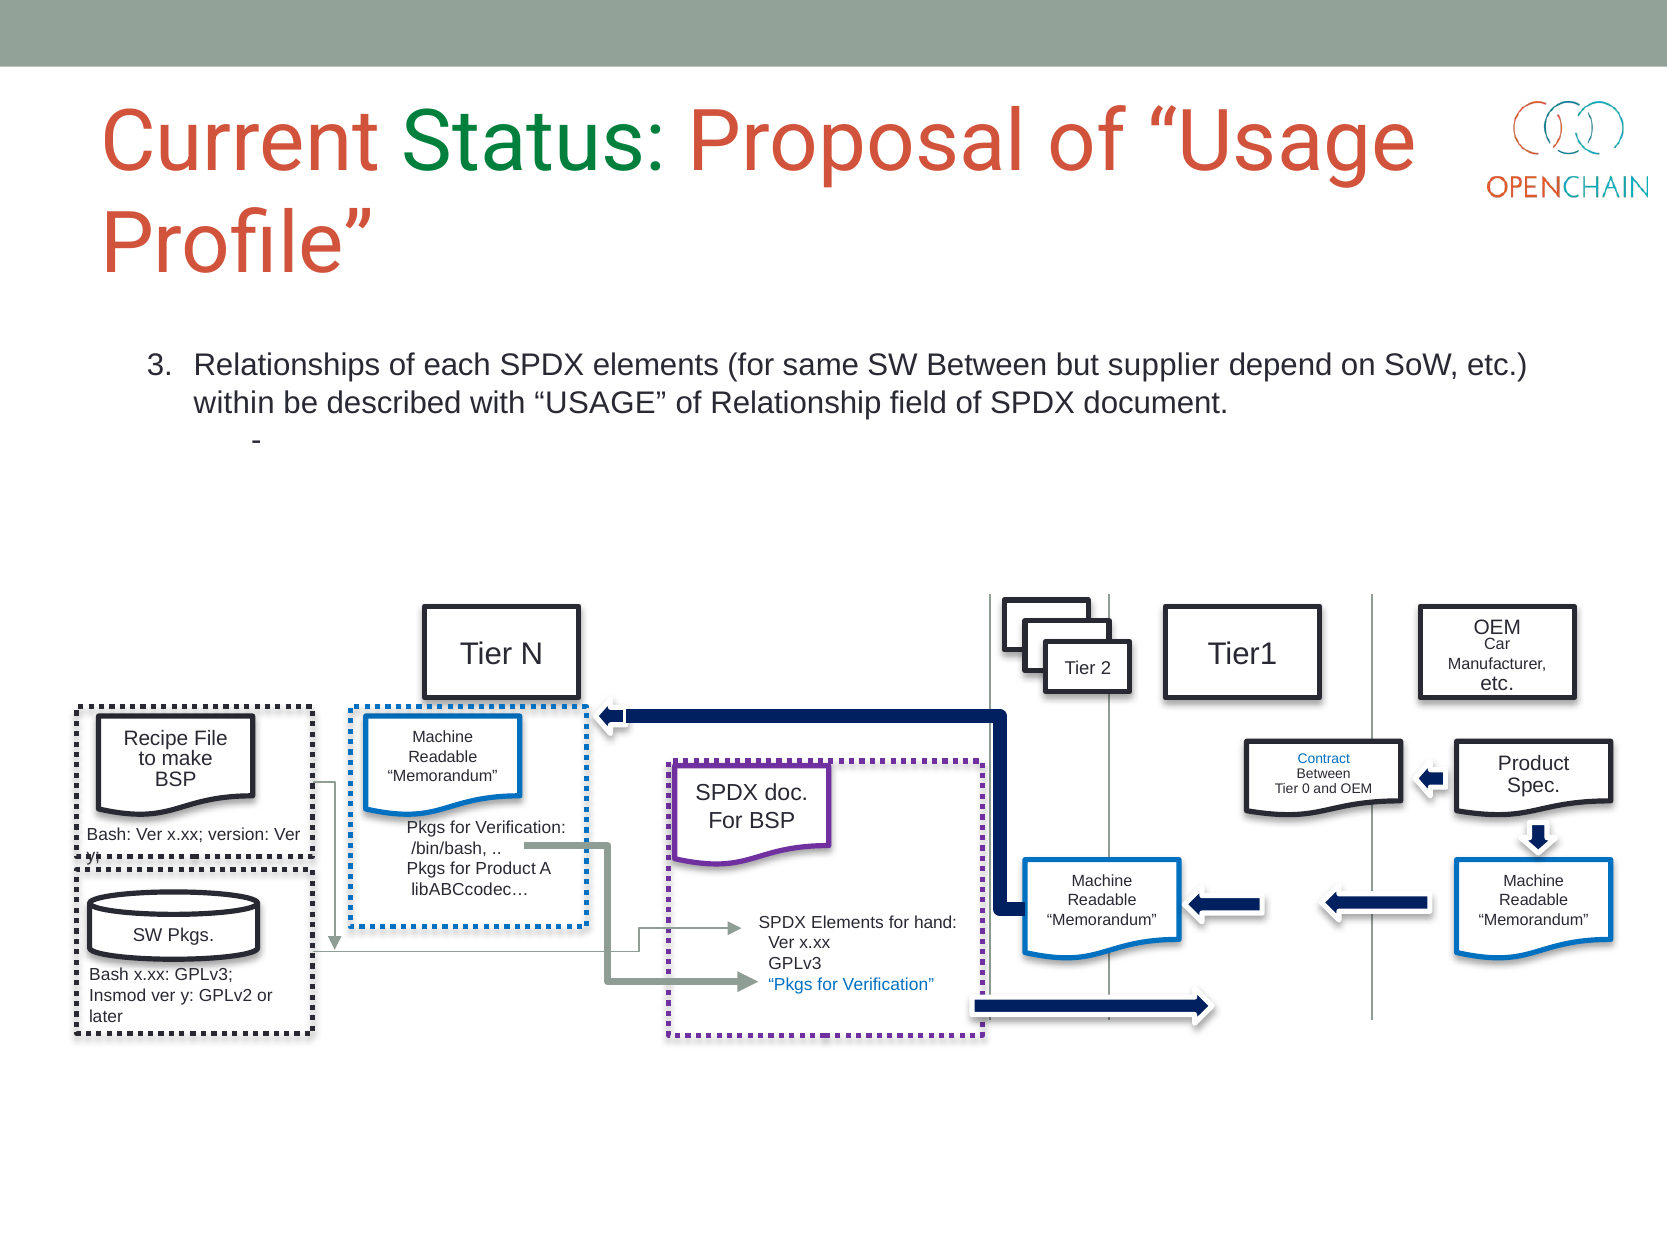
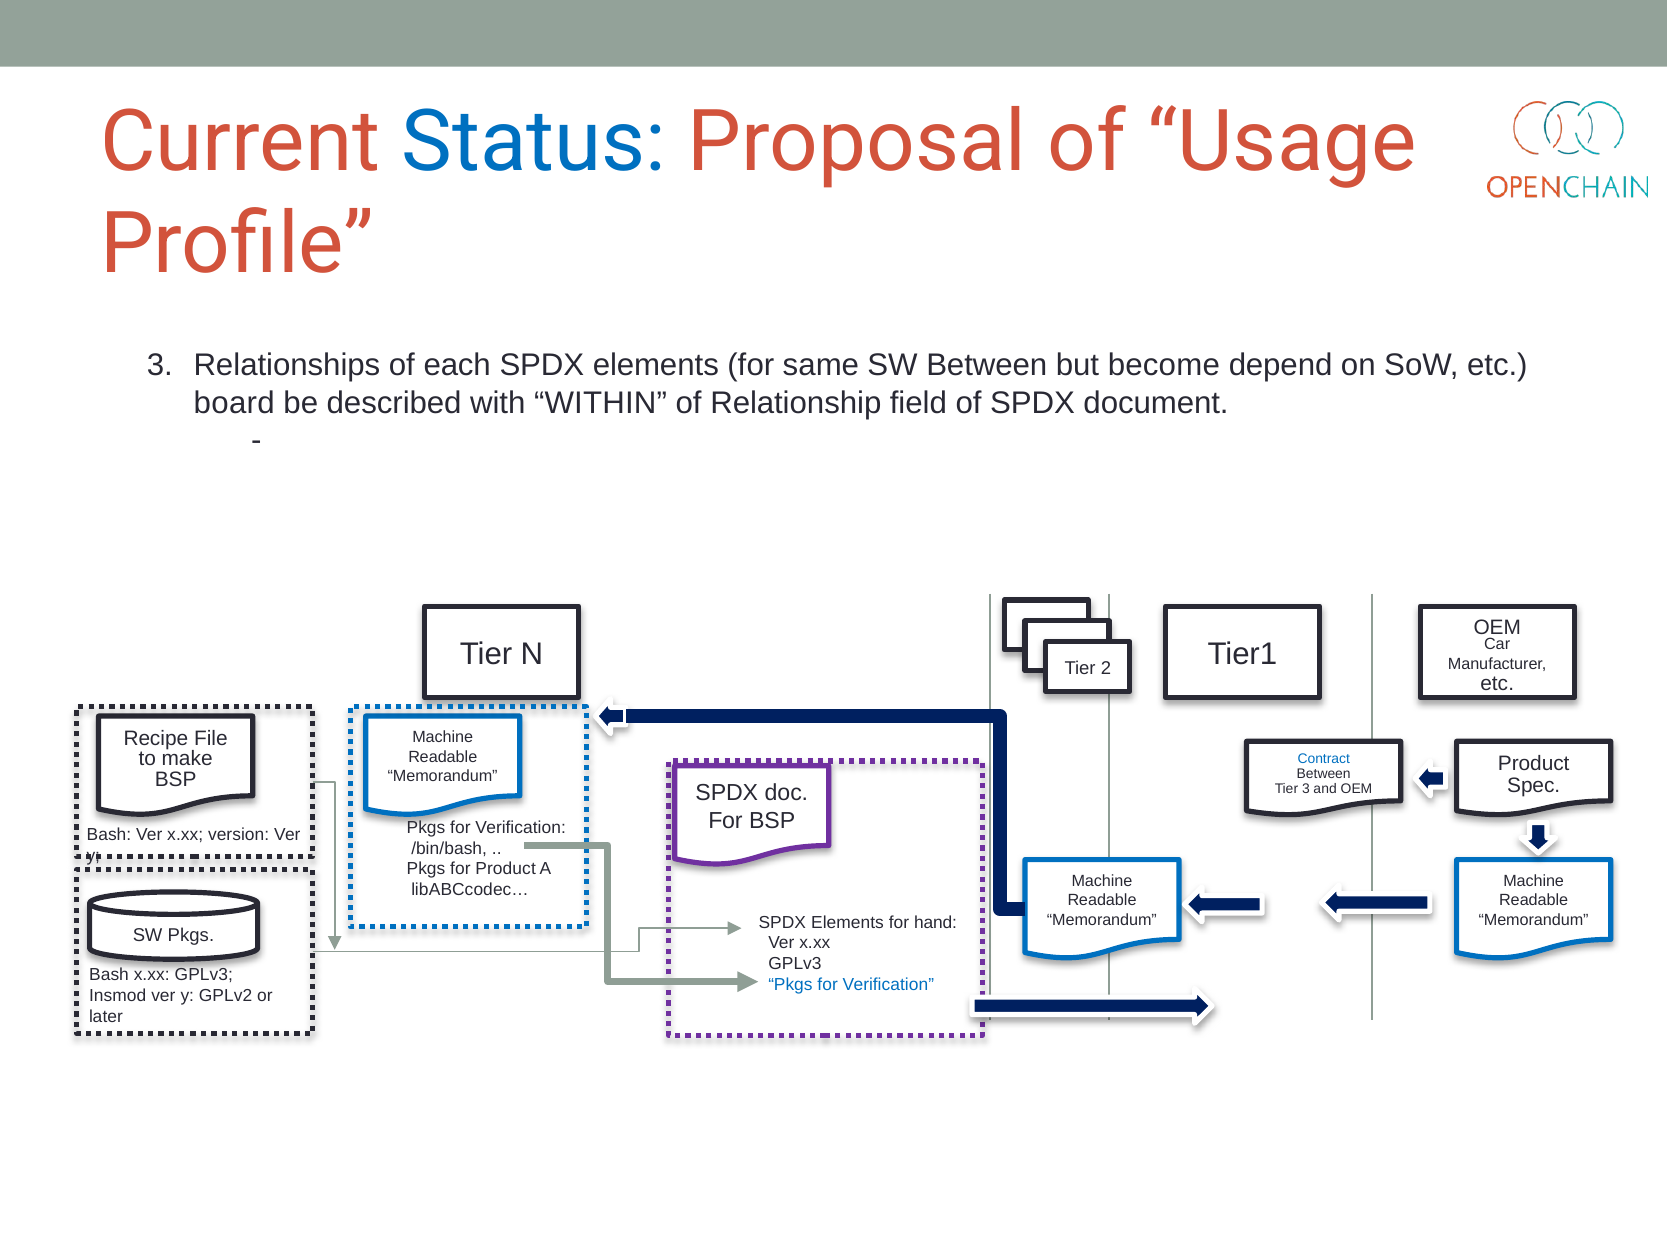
Status colour: green -> blue
supplier: supplier -> become
within: within -> board
with USAGE: USAGE -> WITHIN
Tier 0: 0 -> 3
